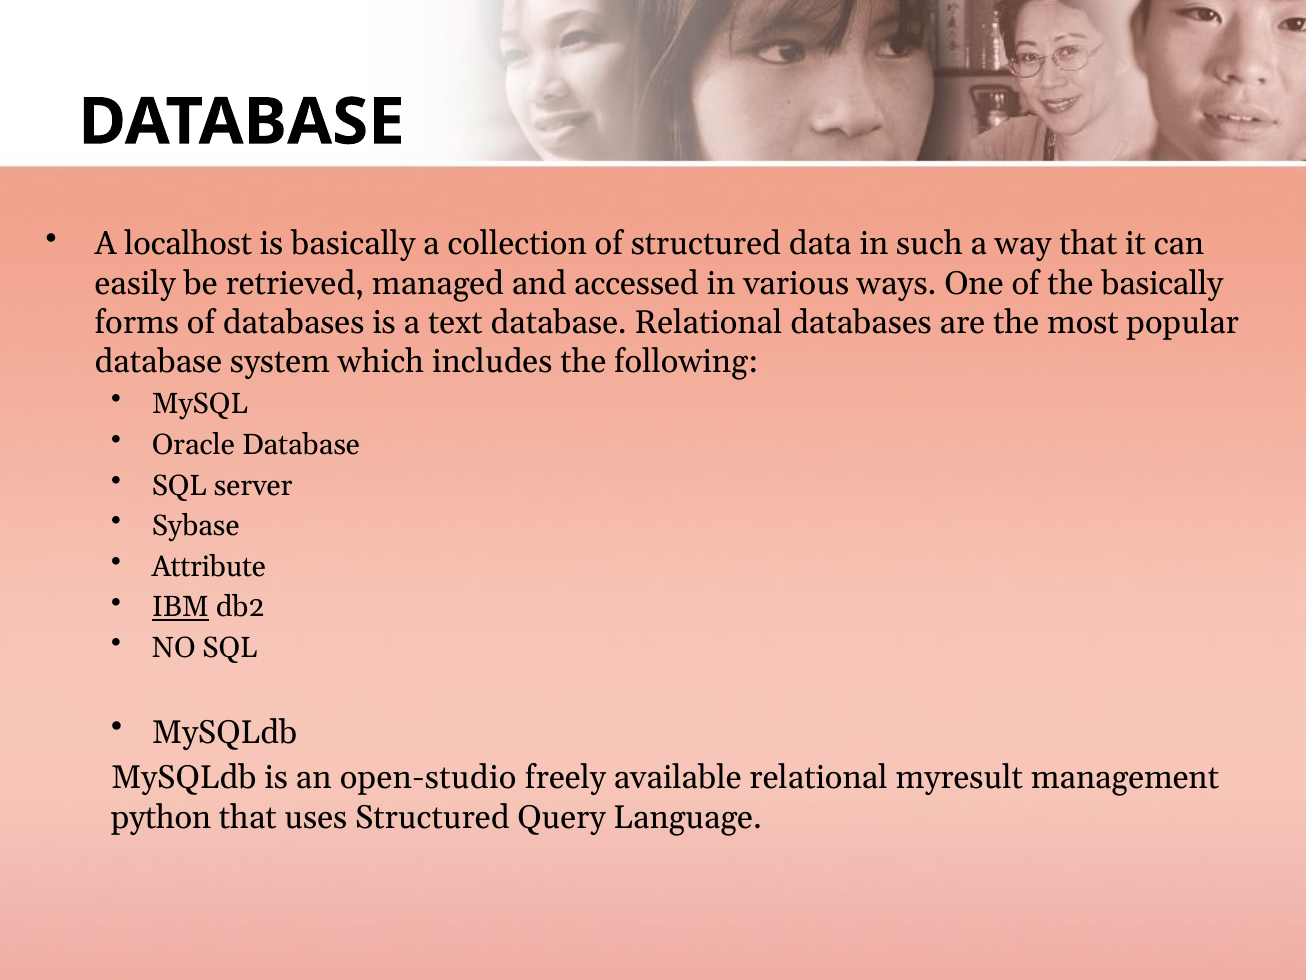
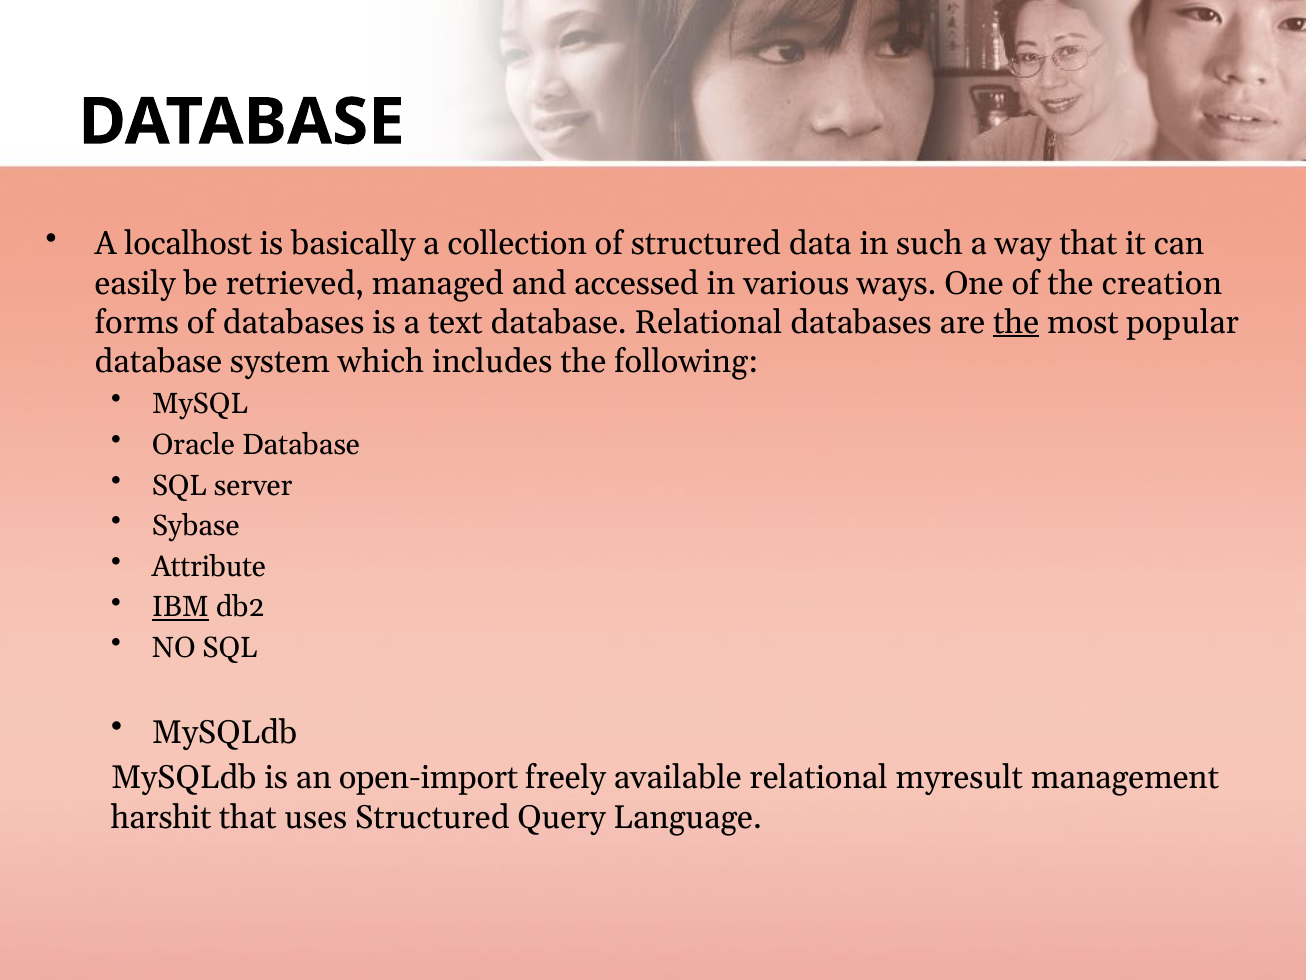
the basically: basically -> creation
the at (1016, 322) underline: none -> present
open-studio: open-studio -> open-import
python: python -> harshit
